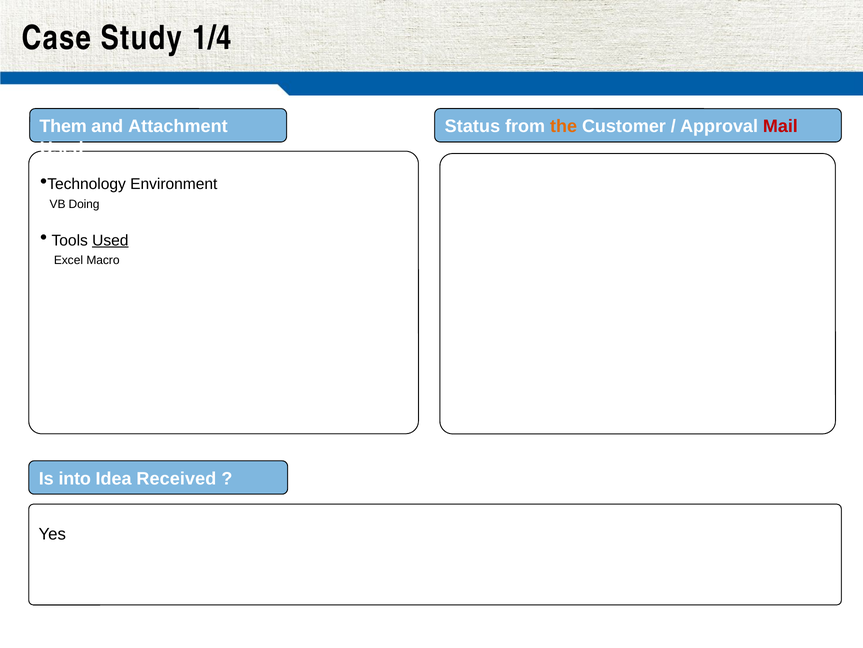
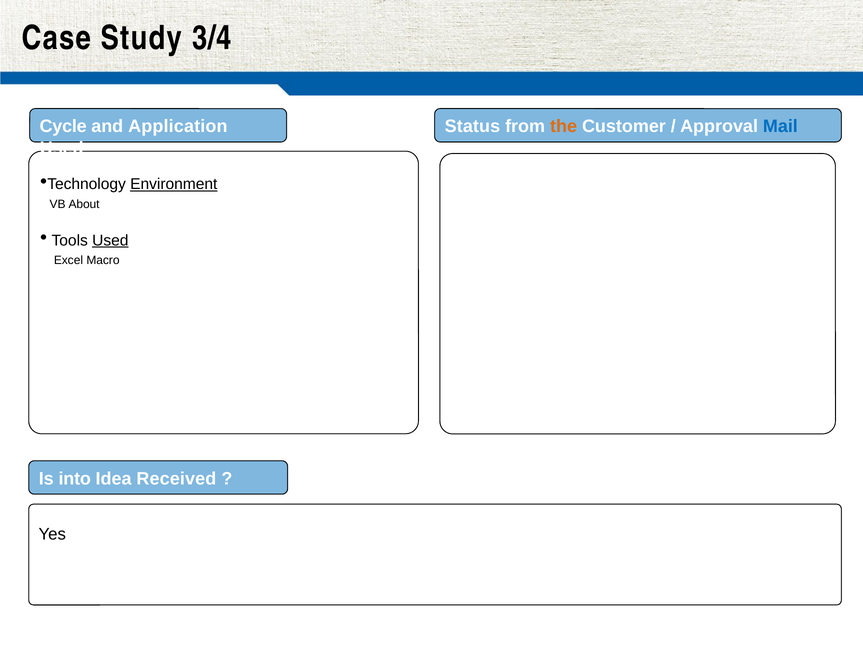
1/4: 1/4 -> 3/4
Them: Them -> Cycle
Attachment: Attachment -> Application
Mail colour: red -> blue
Environment underline: none -> present
Doing: Doing -> About
